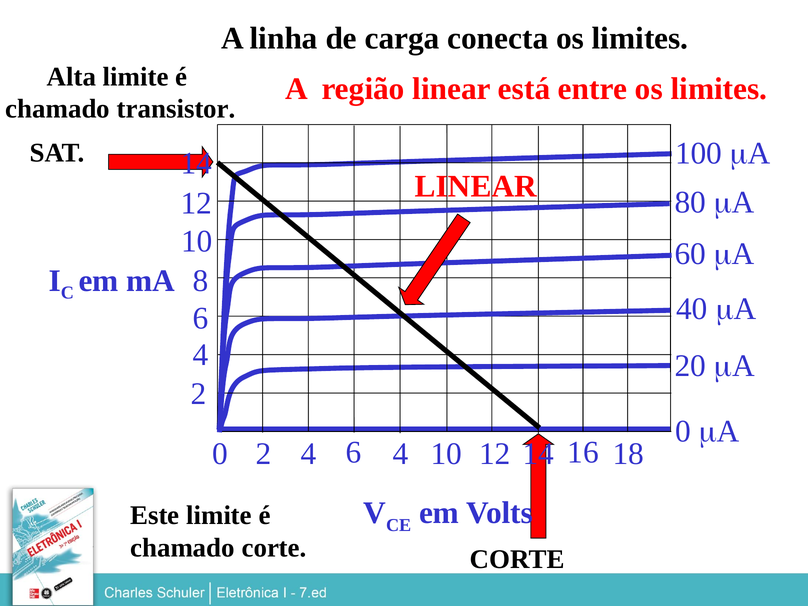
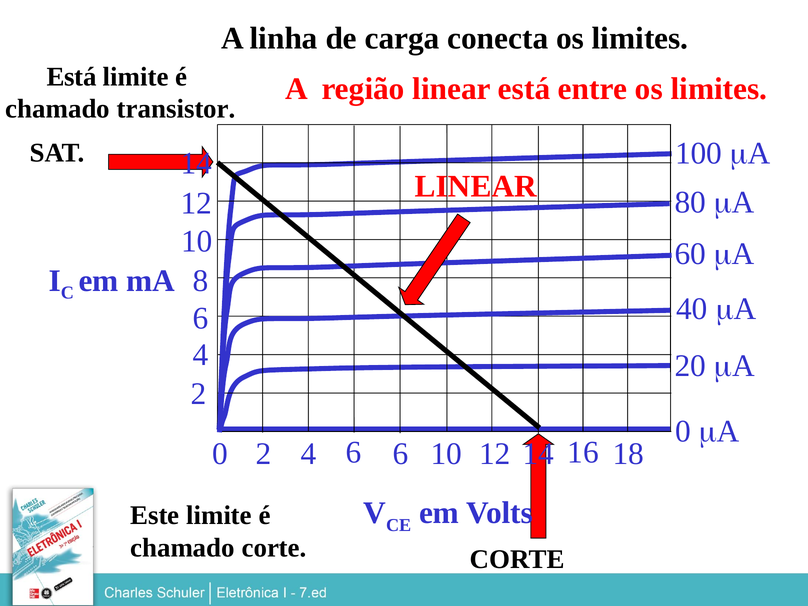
Alta at (71, 77): Alta -> Está
6 4: 4 -> 6
